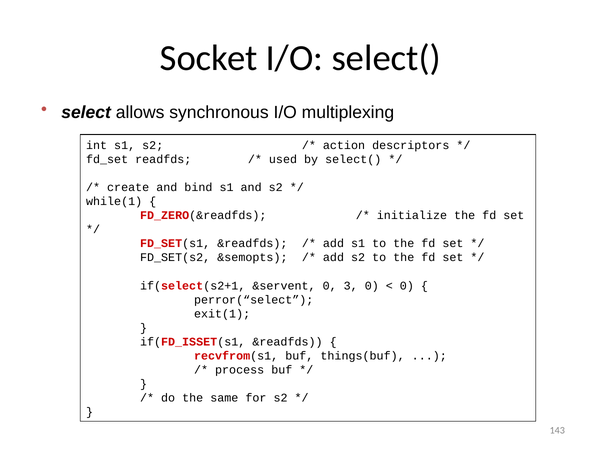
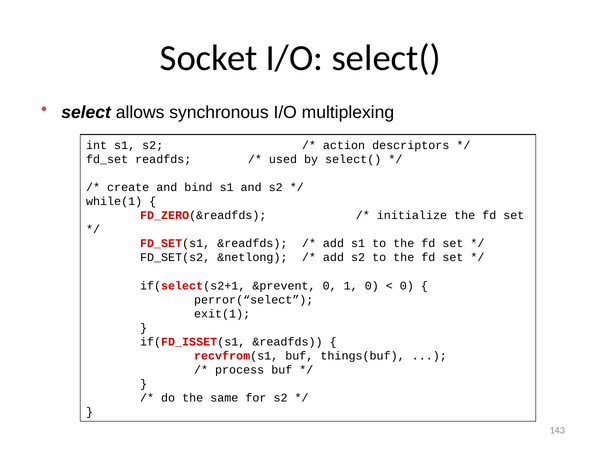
&semopts: &semopts -> &netlong
&servent: &servent -> &prevent
3: 3 -> 1
